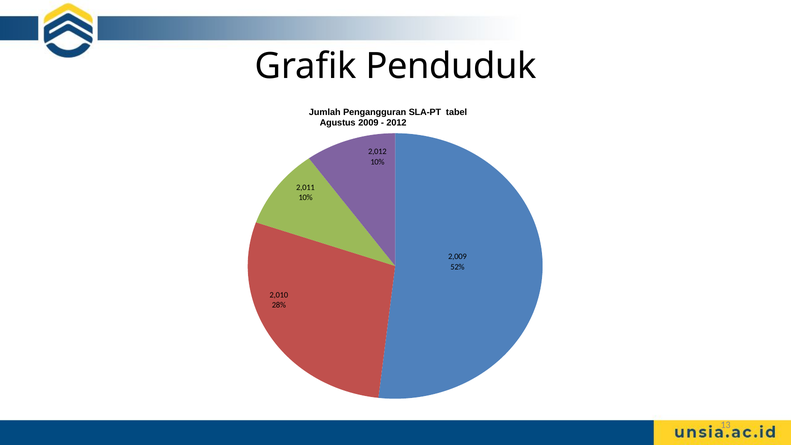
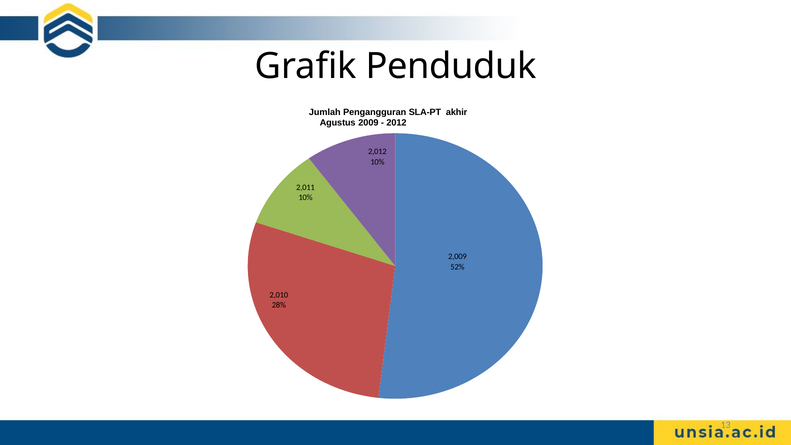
tabel: tabel -> akhir
